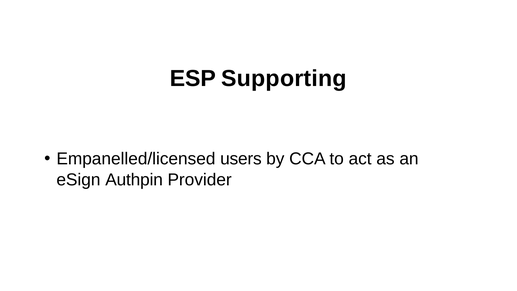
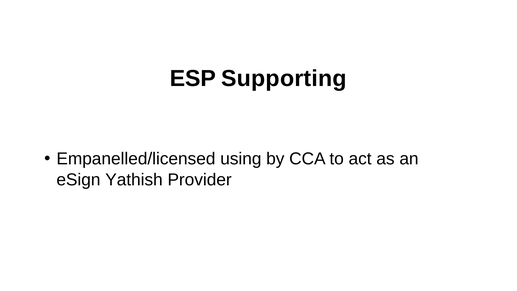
users: users -> using
Authpin: Authpin -> Yathish
